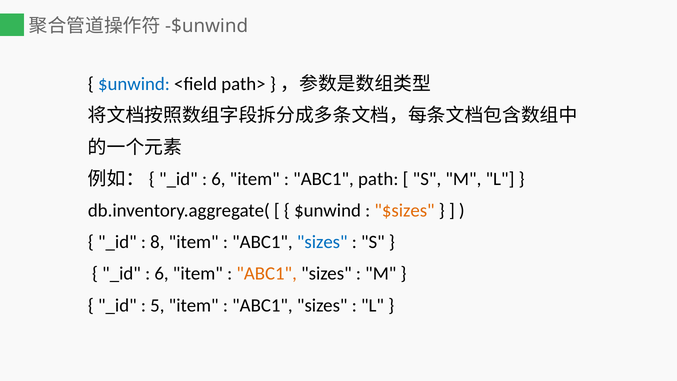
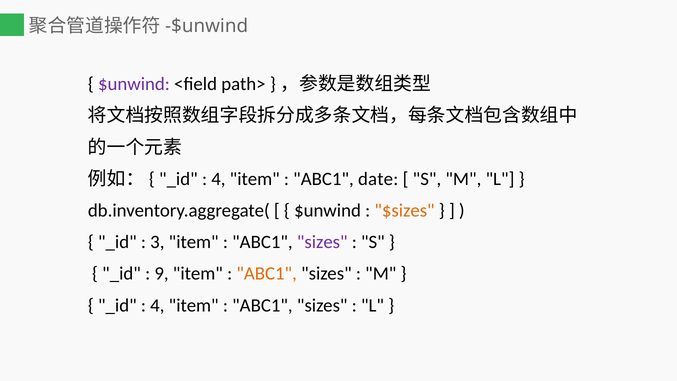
$unwind at (134, 84) colour: blue -> purple
6 at (218, 179): 6 -> 4
path: path -> date
8: 8 -> 3
sizes at (322, 242) colour: blue -> purple
6 at (162, 274): 6 -> 9
5 at (157, 305): 5 -> 4
